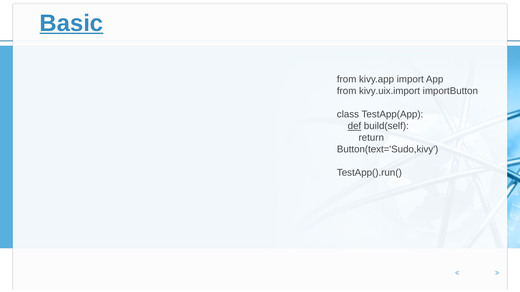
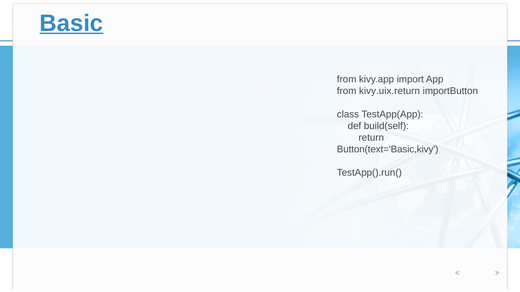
kivy.uix.import: kivy.uix.import -> kivy.uix.return
def underline: present -> none
Button(text='Sudo,kivy: Button(text='Sudo,kivy -> Button(text='Basic,kivy
